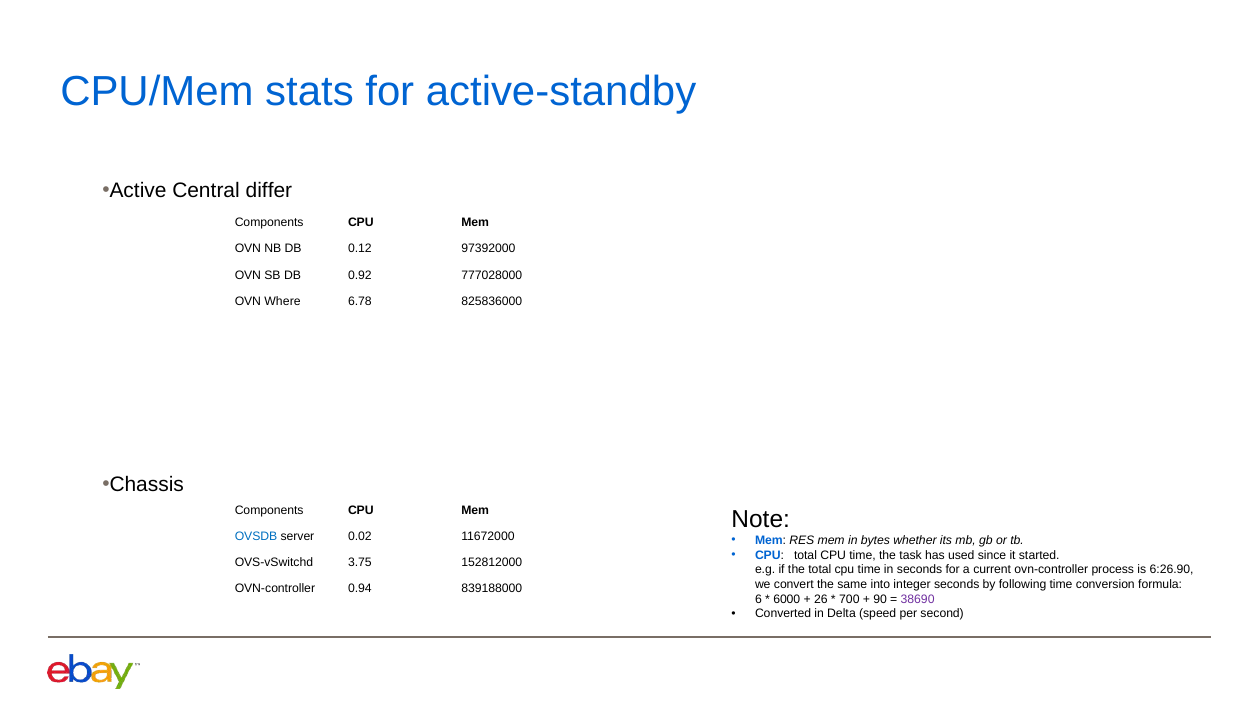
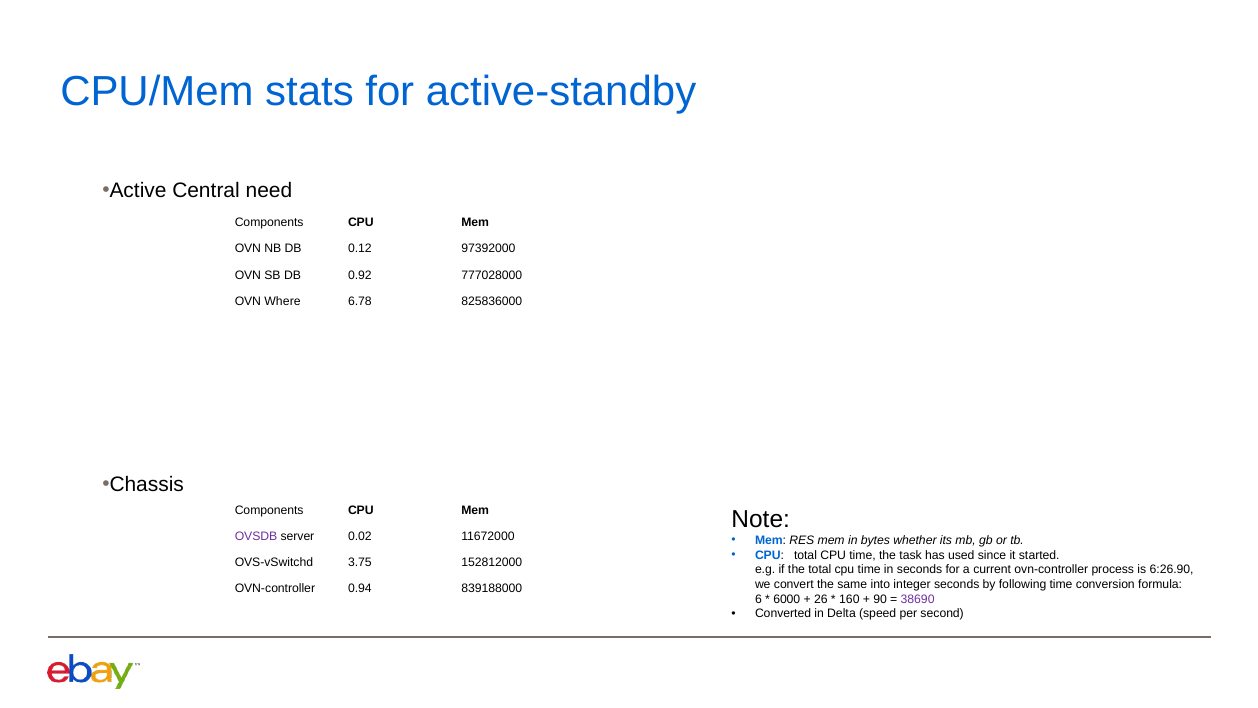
differ: differ -> need
OVSDB colour: blue -> purple
700: 700 -> 160
